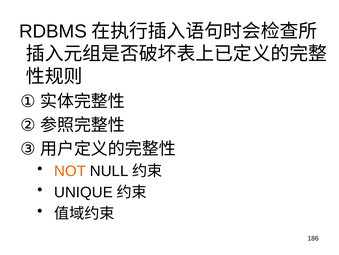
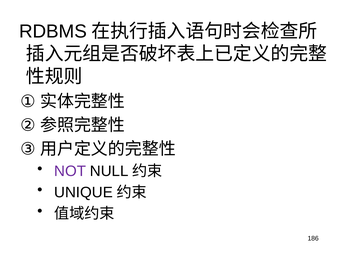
NOT colour: orange -> purple
